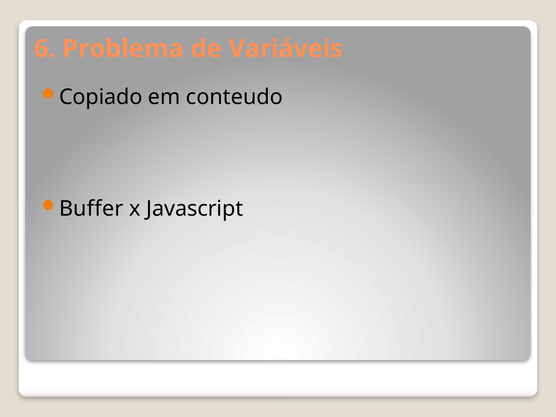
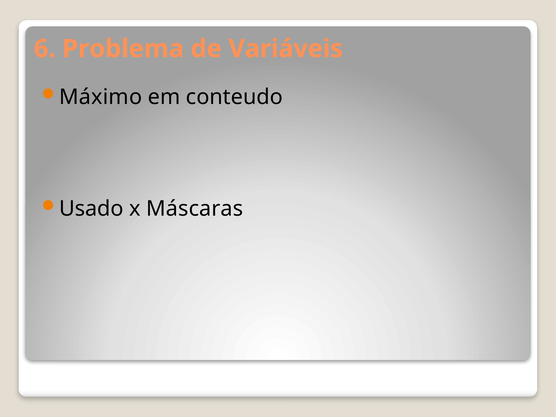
Copiado: Copiado -> Máximo
Buffer: Buffer -> Usado
Javascript: Javascript -> Máscaras
